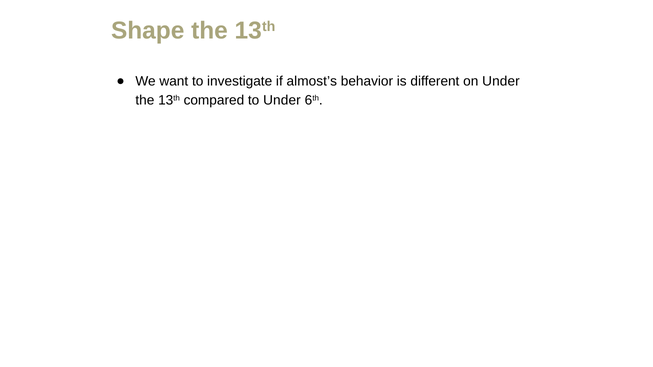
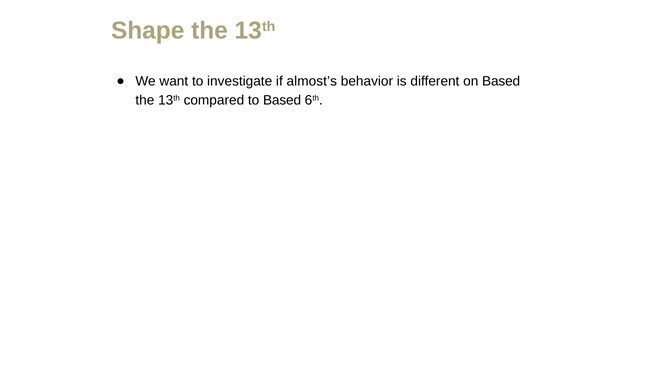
on Under: Under -> Based
to Under: Under -> Based
